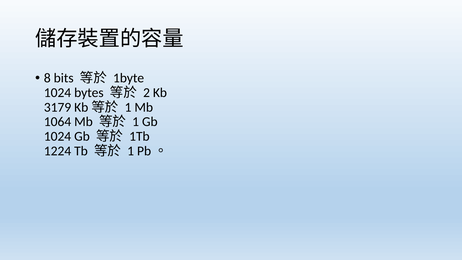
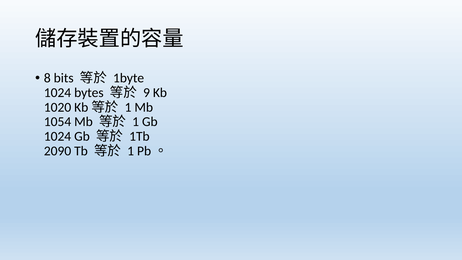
2: 2 -> 9
3179: 3179 -> 1020
1064: 1064 -> 1054
1224: 1224 -> 2090
